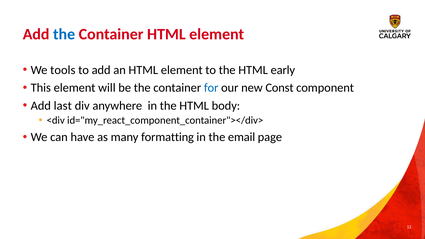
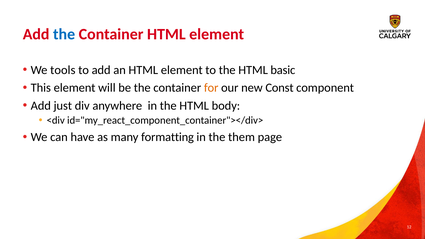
early: early -> basic
for colour: blue -> orange
last: last -> just
email: email -> them
